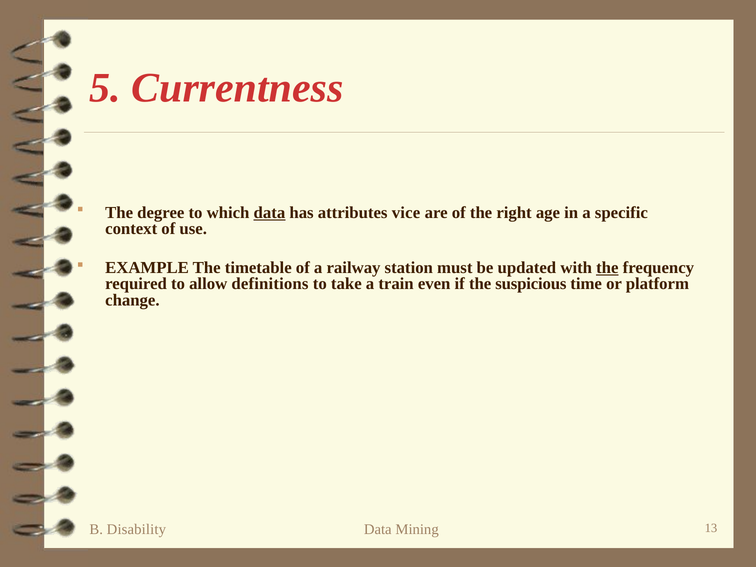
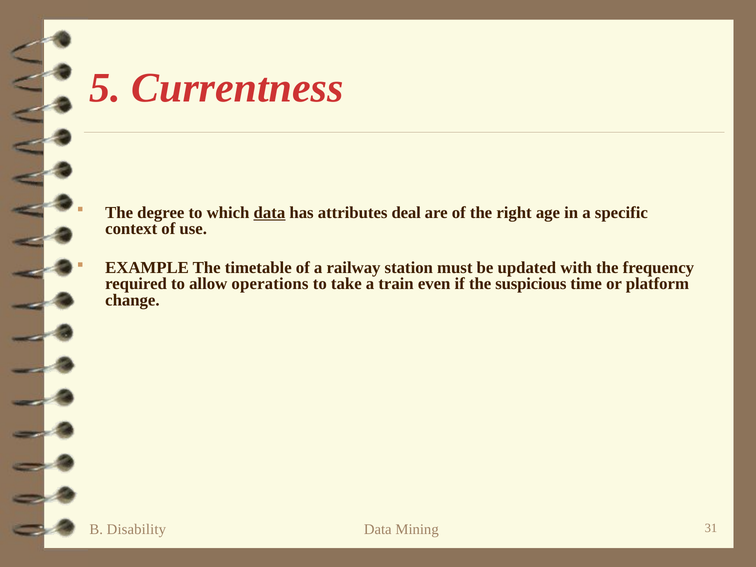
vice: vice -> deal
the at (607, 268) underline: present -> none
definitions: definitions -> operations
13: 13 -> 31
